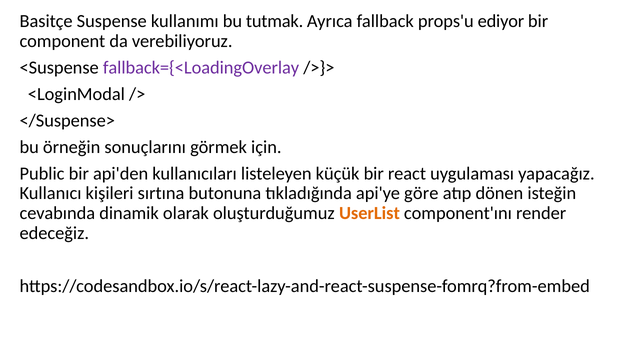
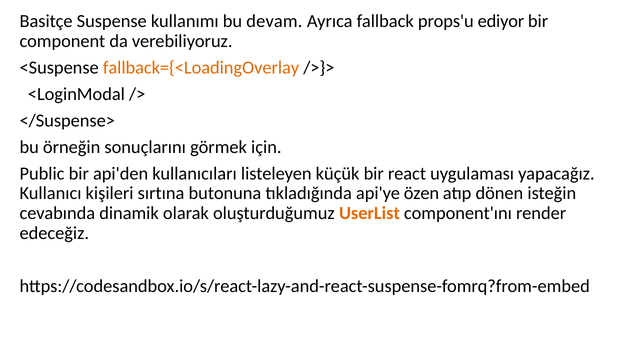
tutmak: tutmak -> devam
fallback={<LoadingOverlay colour: purple -> orange
göre: göre -> özen
